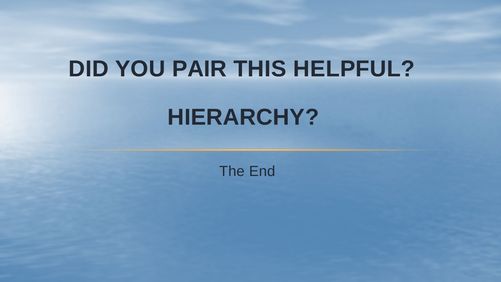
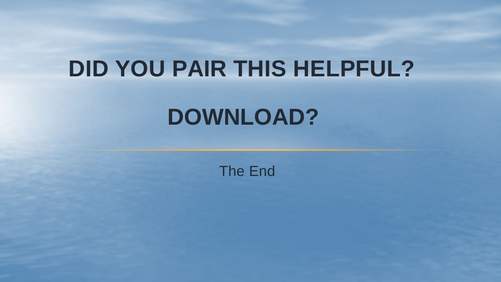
HIERARCHY: HIERARCHY -> DOWNLOAD
